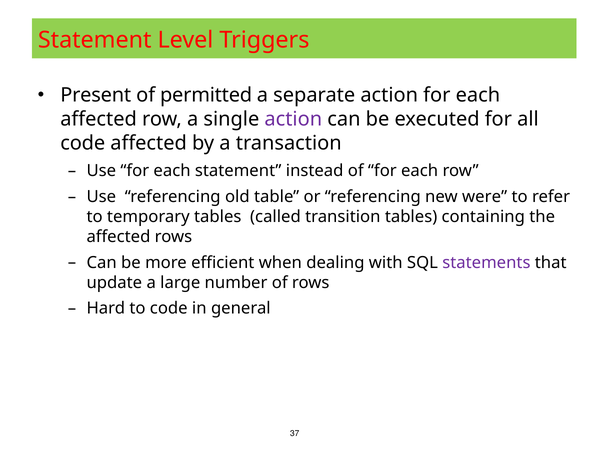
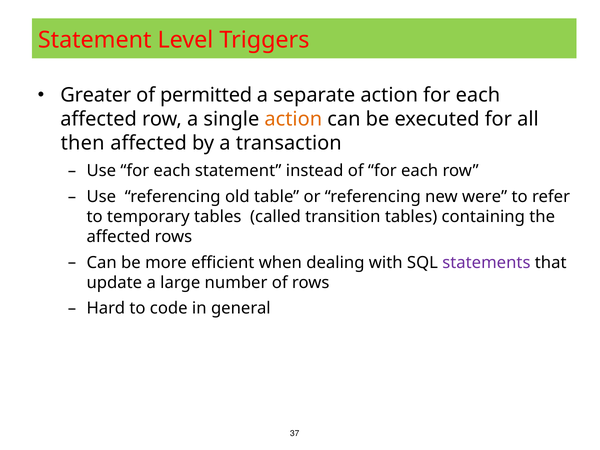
Present: Present -> Greater
action at (293, 119) colour: purple -> orange
code at (83, 143): code -> then
